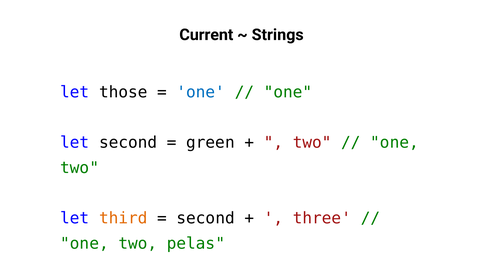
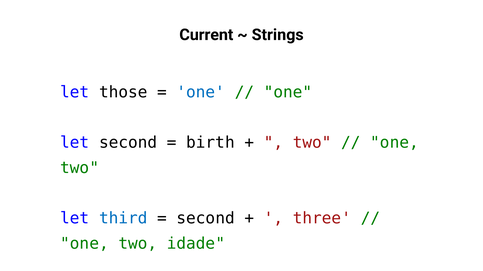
green: green -> birth
third colour: orange -> blue
pelas: pelas -> idade
